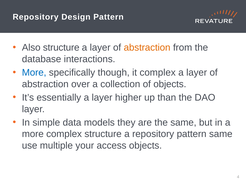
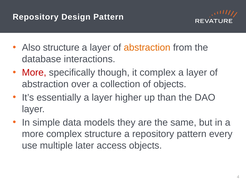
More at (34, 72) colour: blue -> red
pattern same: same -> every
your: your -> later
